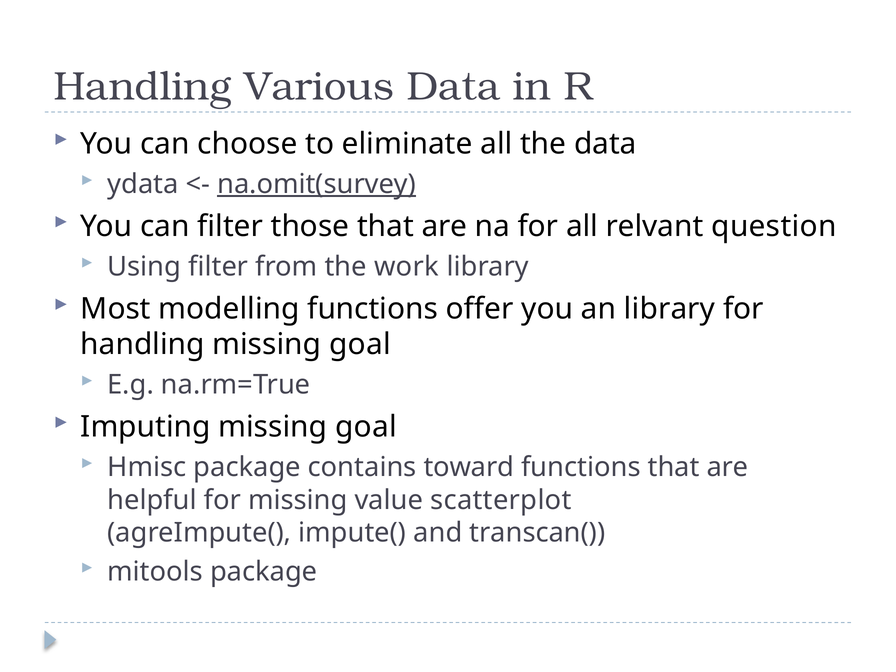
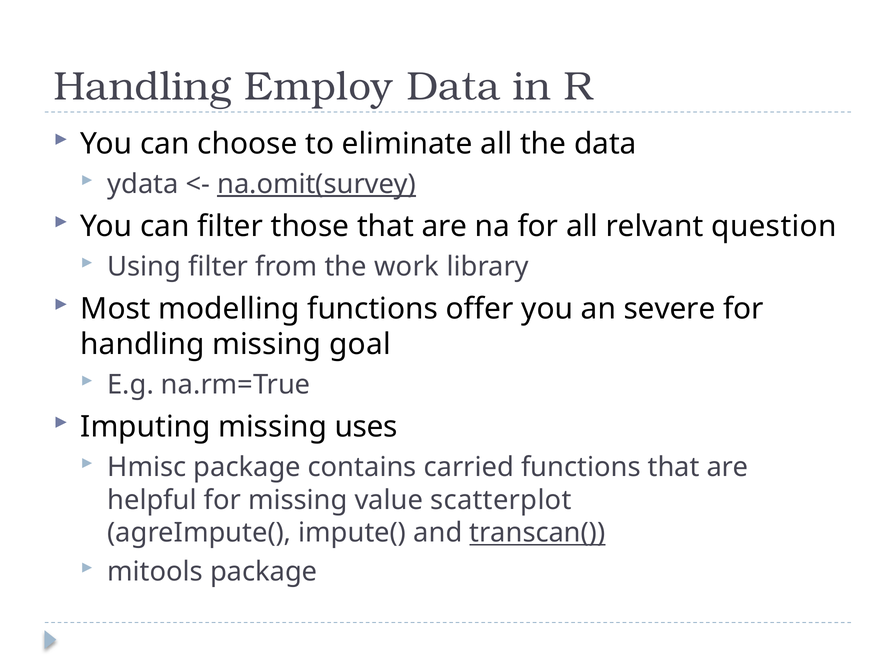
Various: Various -> Employ
an library: library -> severe
Imputing missing goal: goal -> uses
toward: toward -> carried
transcan( underline: none -> present
